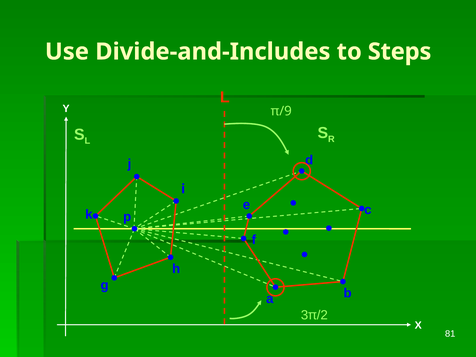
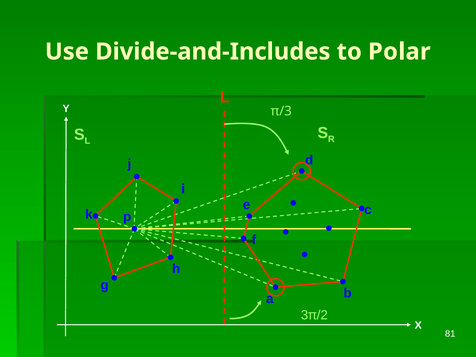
Steps: Steps -> Polar
π/9: π/9 -> π/3
